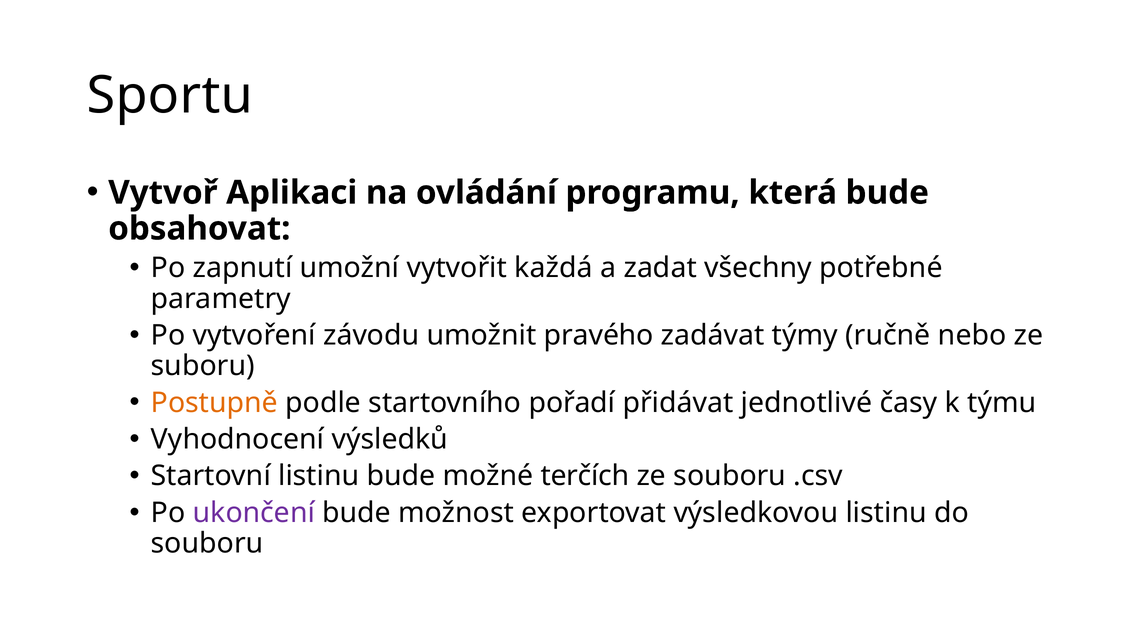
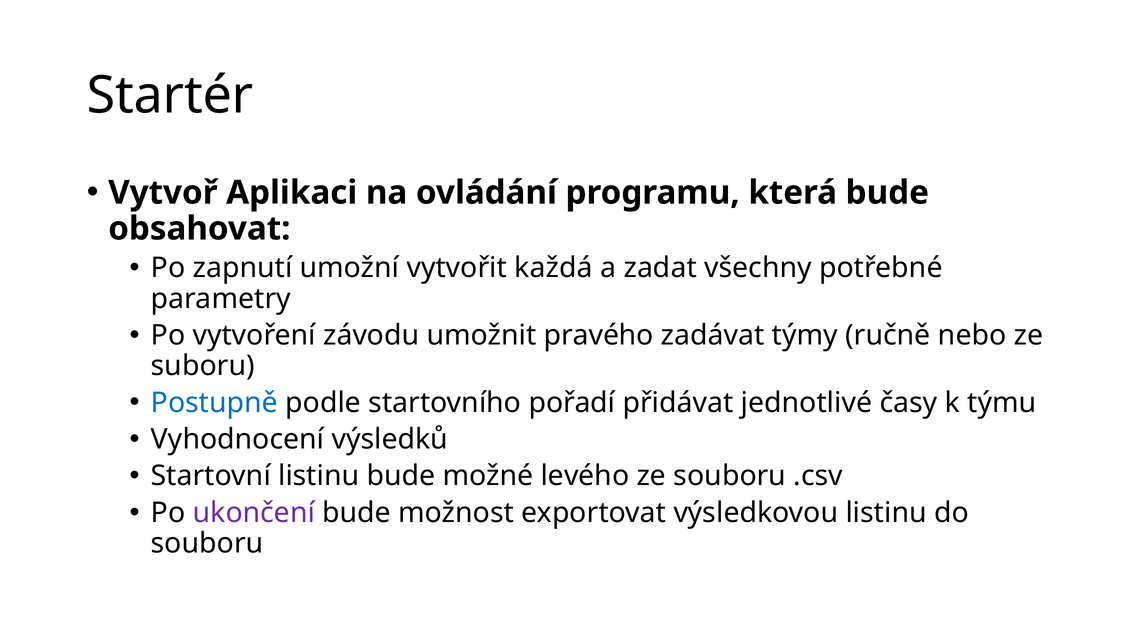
Sportu: Sportu -> Startér
Postupně colour: orange -> blue
terčích: terčích -> levého
